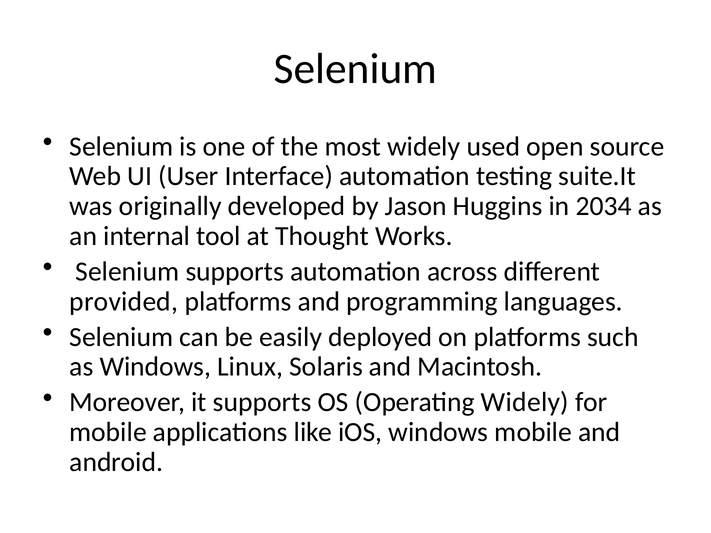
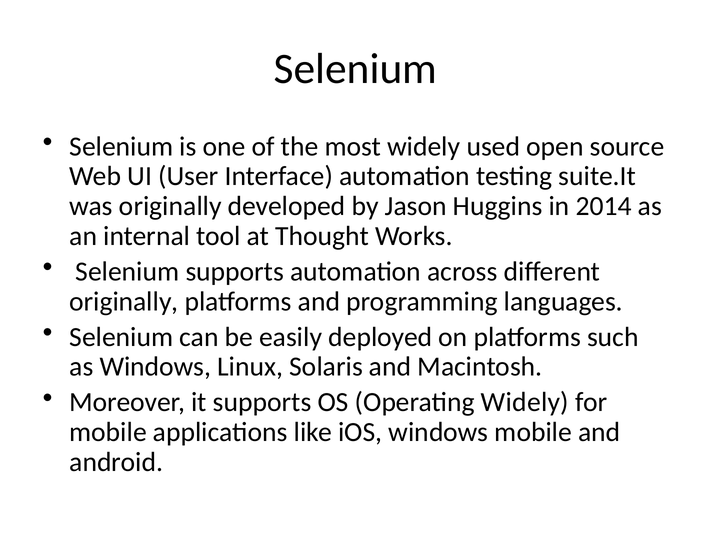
2034: 2034 -> 2014
provided at (124, 302): provided -> originally
